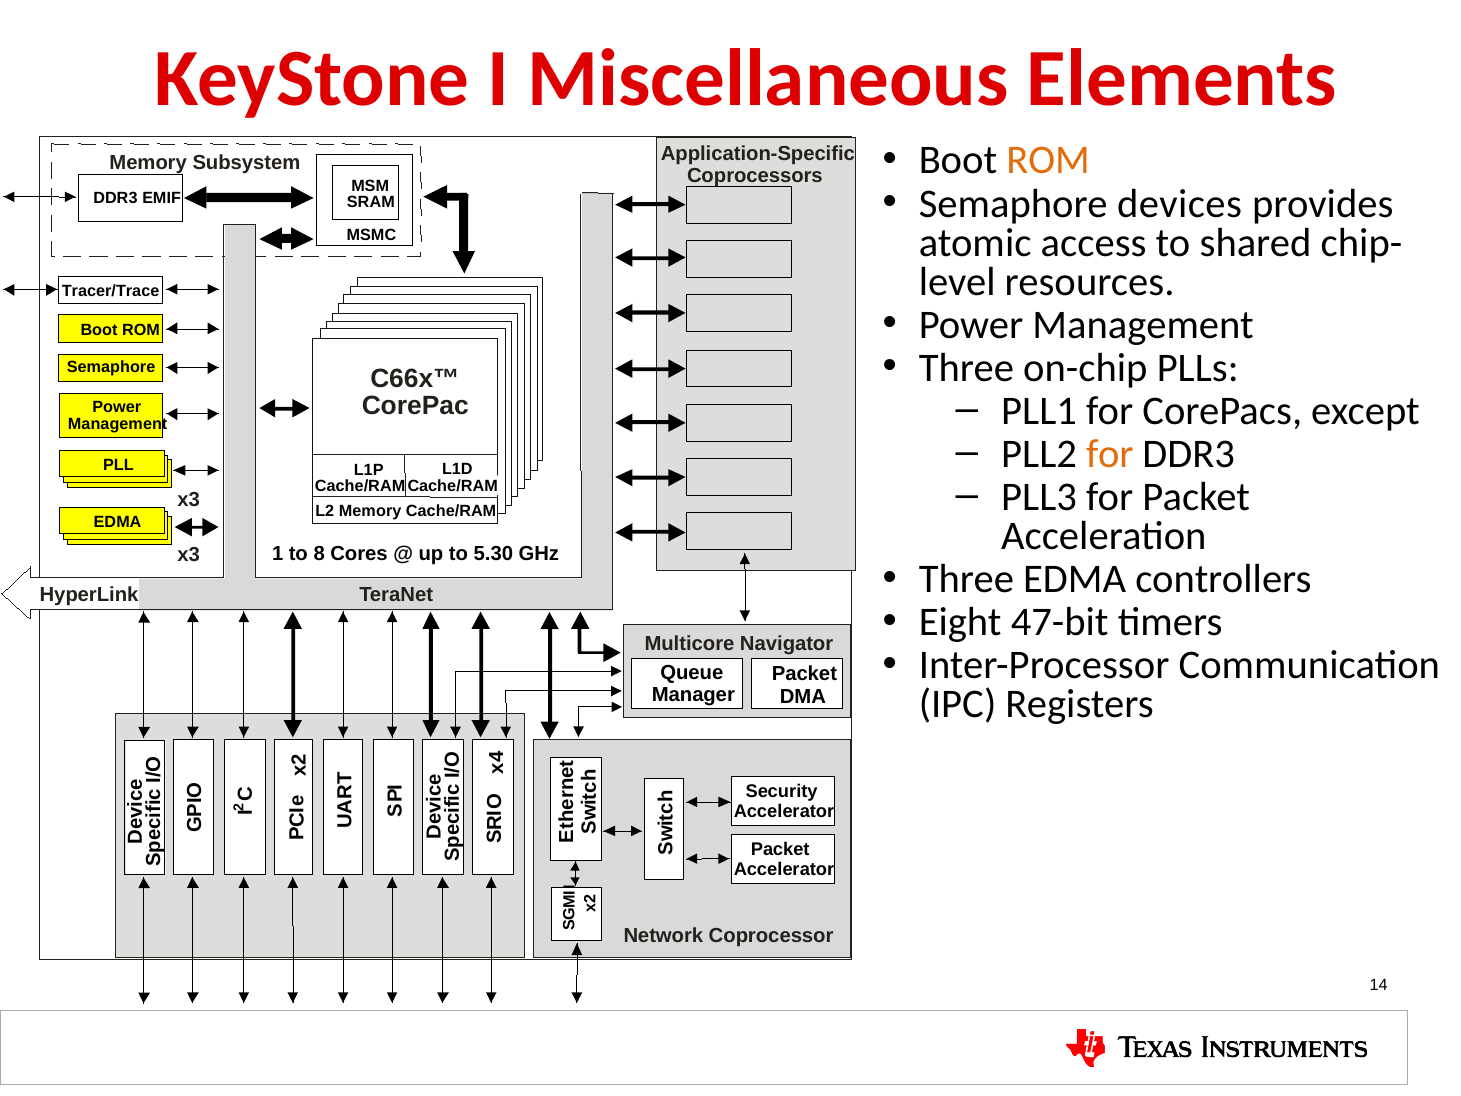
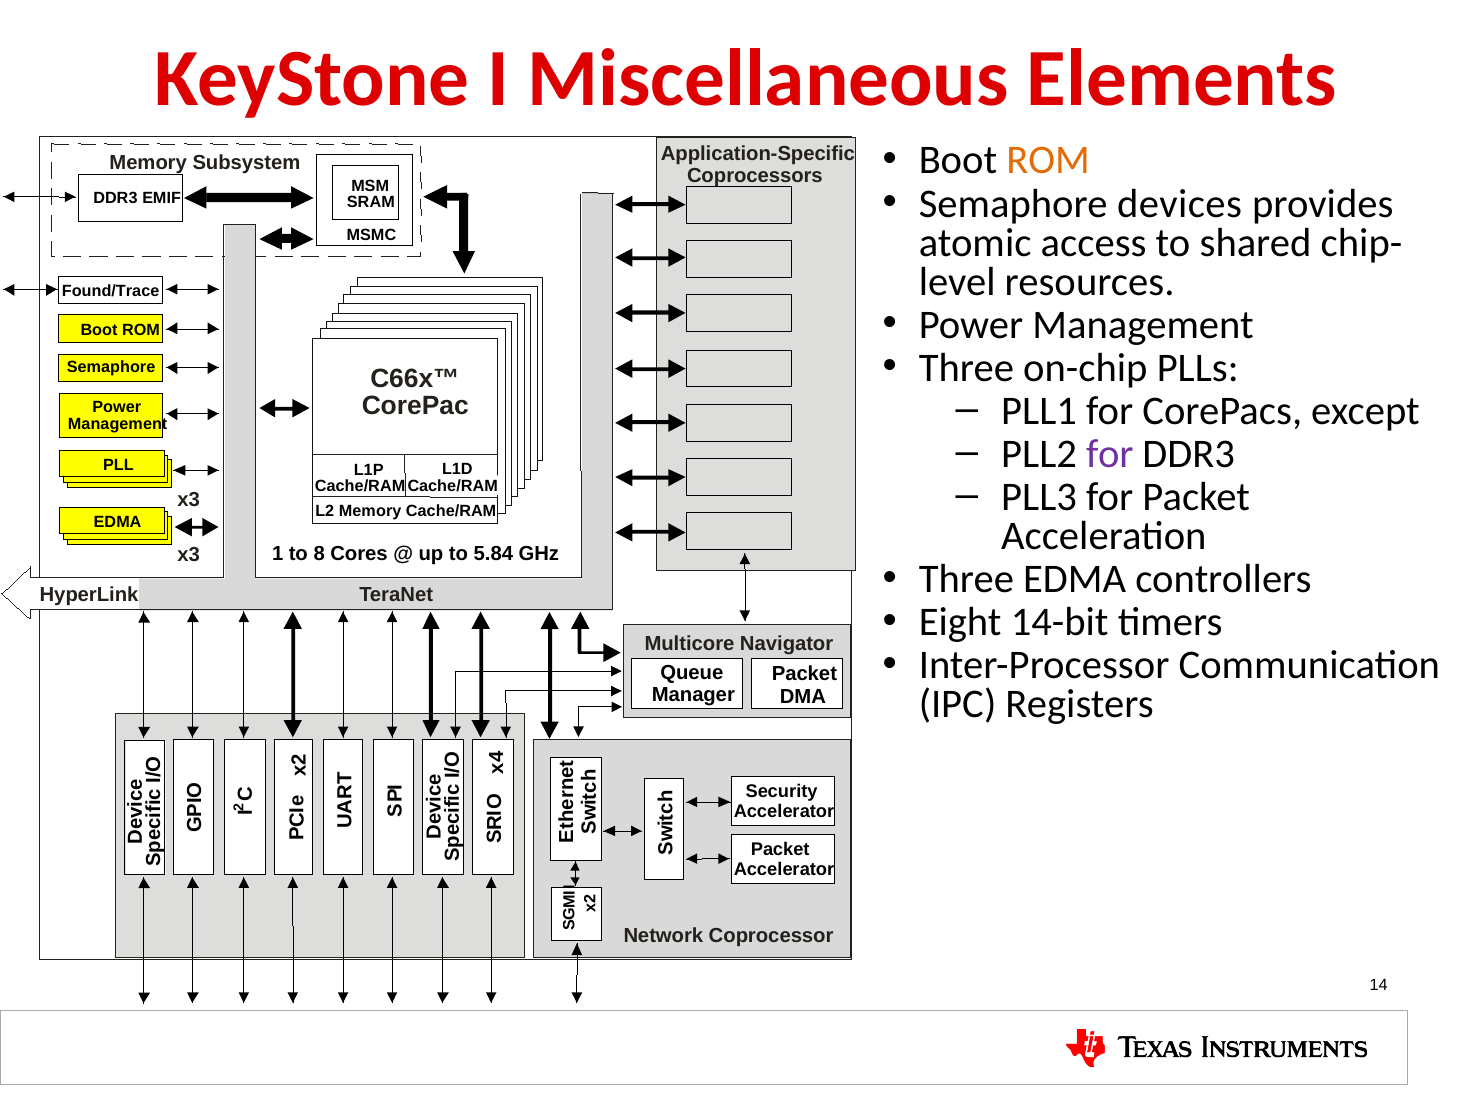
Tracer/Trace: Tracer/Trace -> Found/Trace
for at (1110, 454) colour: orange -> purple
5.30: 5.30 -> 5.84
47-bit: 47-bit -> 14-bit
